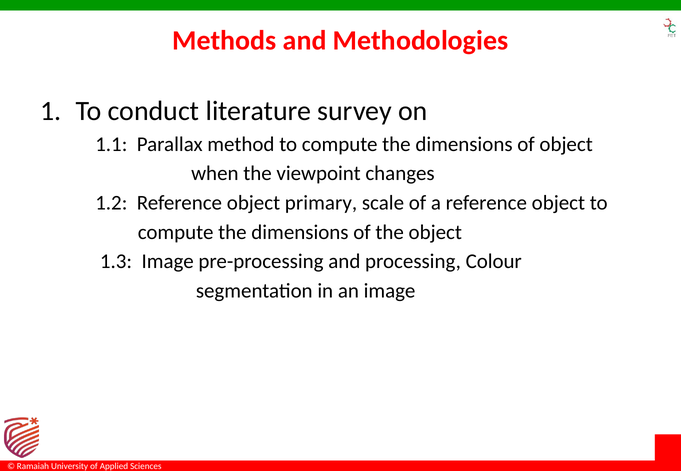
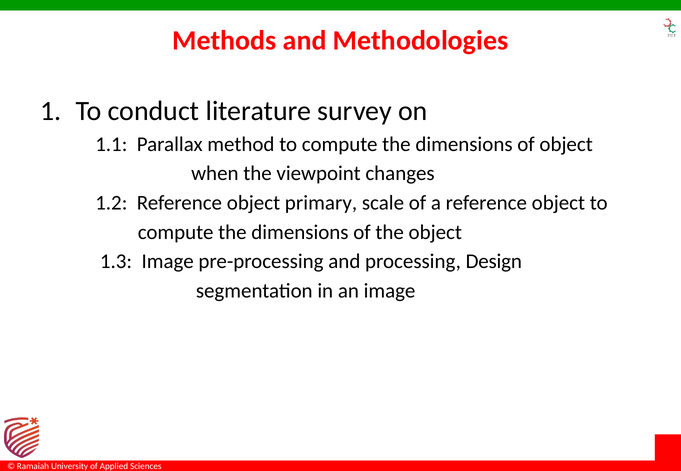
Colour: Colour -> Design
